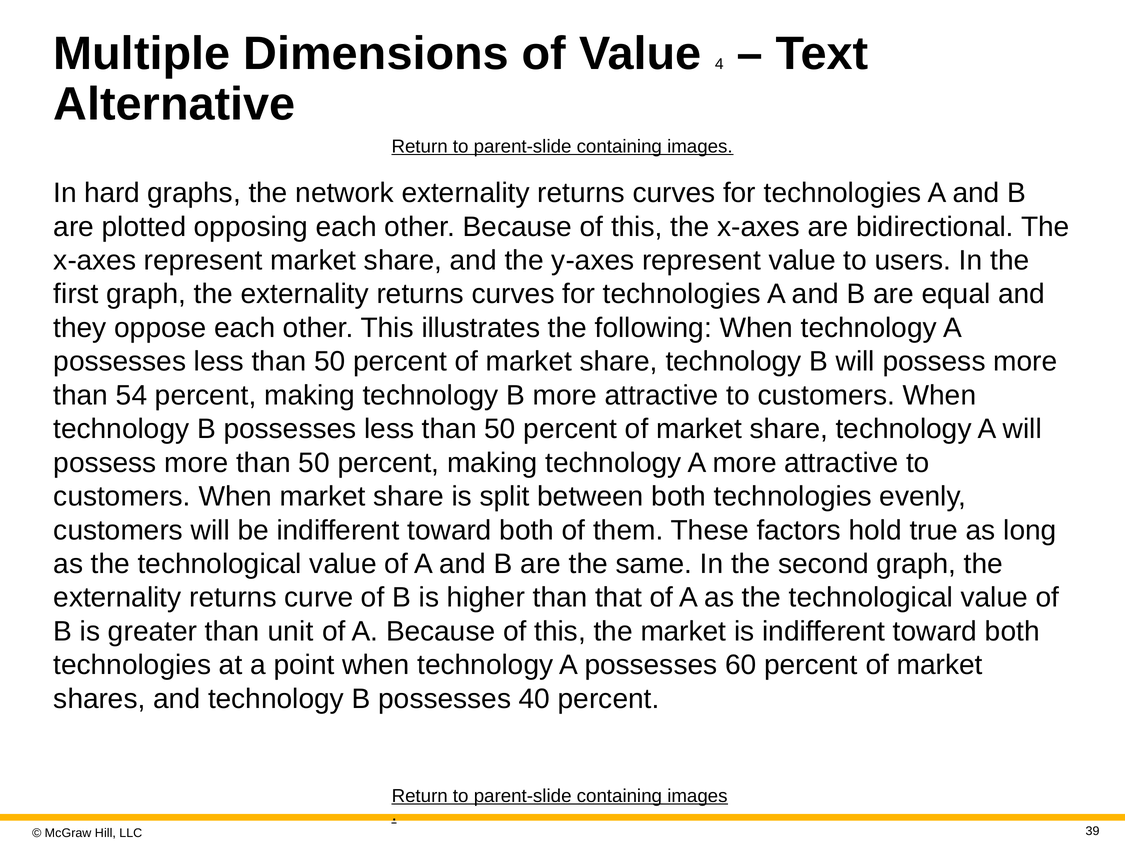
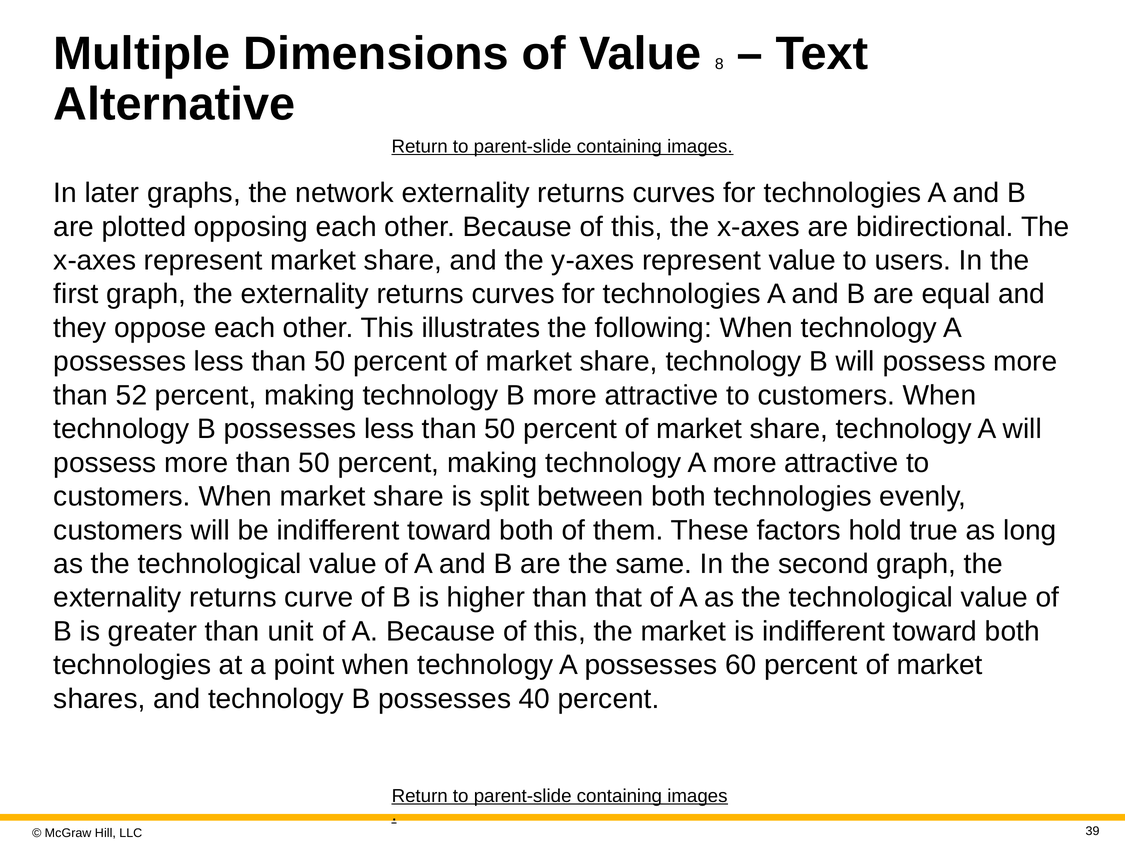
4: 4 -> 8
hard: hard -> later
54: 54 -> 52
